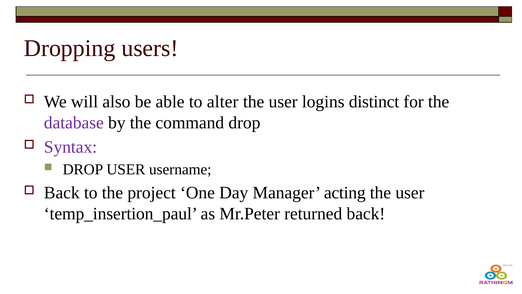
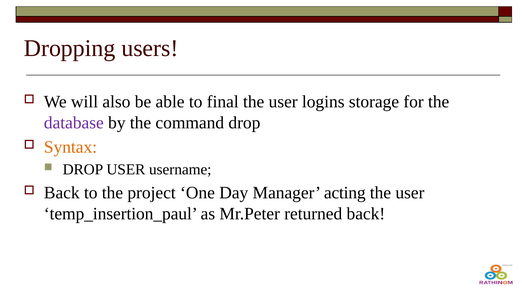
alter: alter -> final
distinct: distinct -> storage
Syntax colour: purple -> orange
